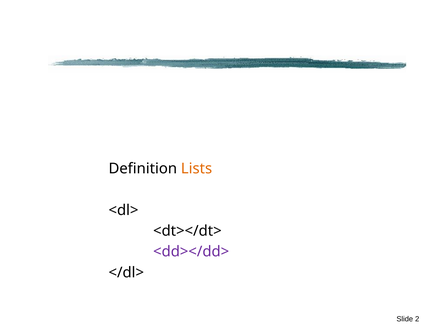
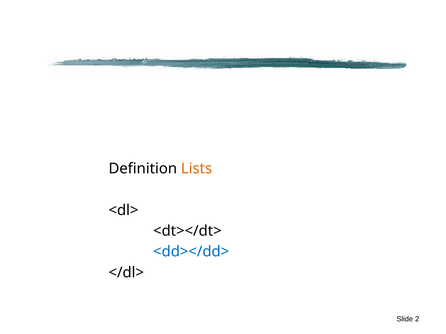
<dd></dd> colour: purple -> blue
